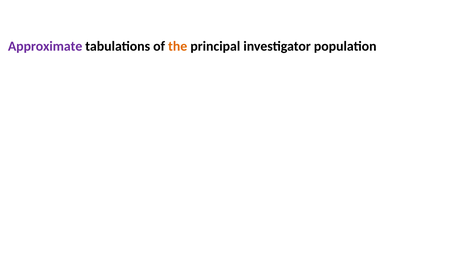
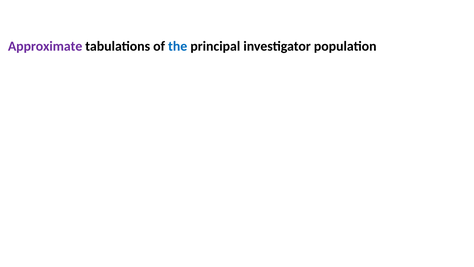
the colour: orange -> blue
